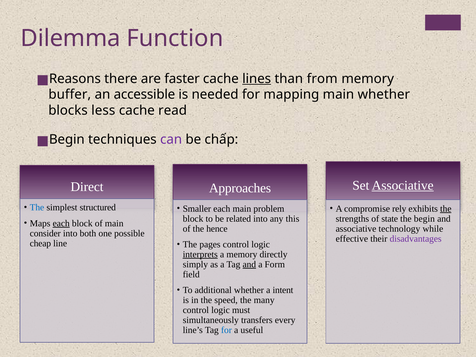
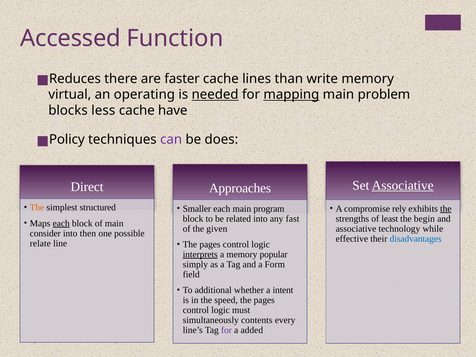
Dilemma: Dilemma -> Accessed
Reasons: Reasons -> Reduces
lines underline: present -> none
from: from -> write
buffer: buffer -> virtual
accessible: accessible -> operating
needed underline: none -> present
mapping underline: none -> present
main whether: whether -> problem
read: read -> have
Begin at (67, 140): Begin -> Policy
chấp: chấp -> does
The at (37, 208) colour: blue -> orange
problem: problem -> program
this: this -> fast
state: state -> least
hence: hence -> given
both: both -> then
disadvantages colour: purple -> blue
cheap: cheap -> relate
directly: directly -> popular
and at (249, 264) underline: present -> none
many at (264, 300): many -> pages
transfers: transfers -> contents
for at (226, 330) colour: blue -> purple
useful: useful -> added
